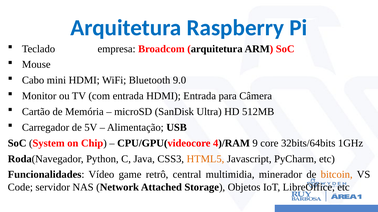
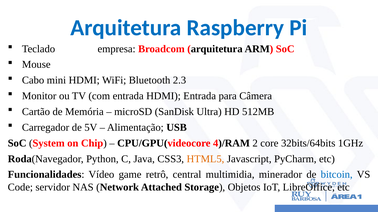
9.0: 9.0 -> 2.3
9: 9 -> 2
bitcoin colour: orange -> blue
